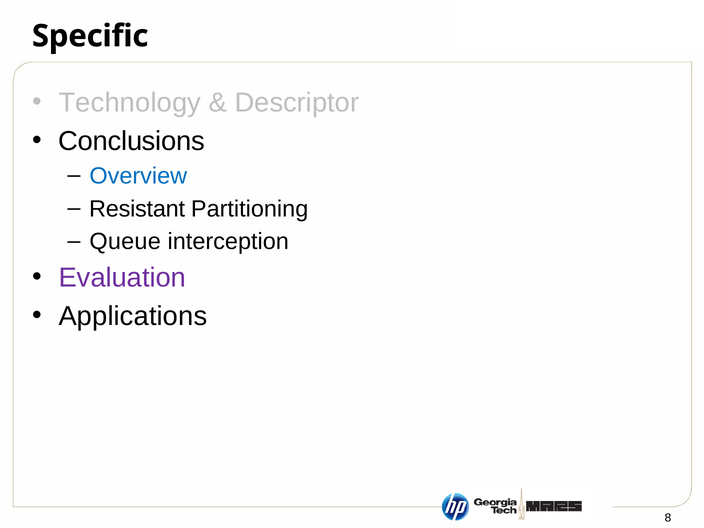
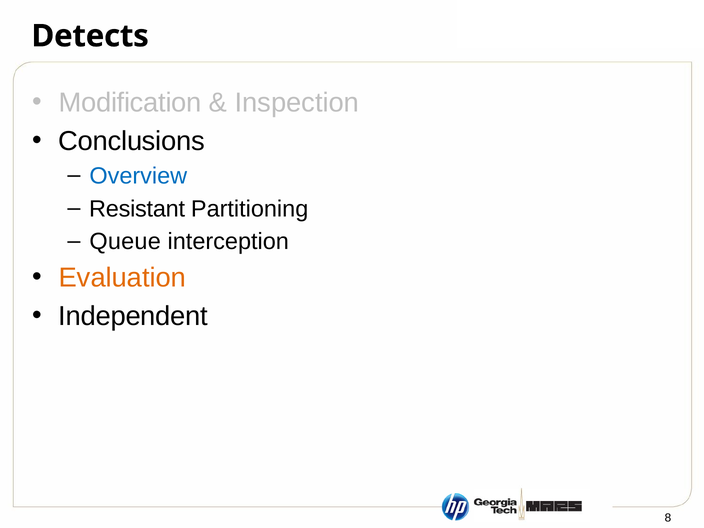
Specific: Specific -> Detects
Technology: Technology -> Modification
Descriptor: Descriptor -> Inspection
Evaluation colour: purple -> orange
Applications: Applications -> Independent
